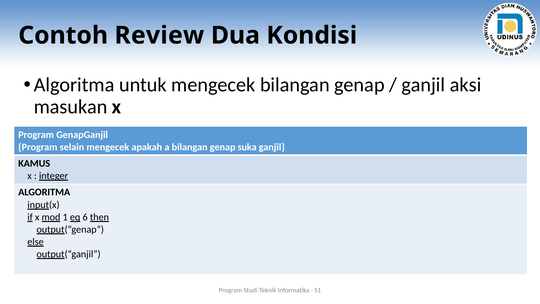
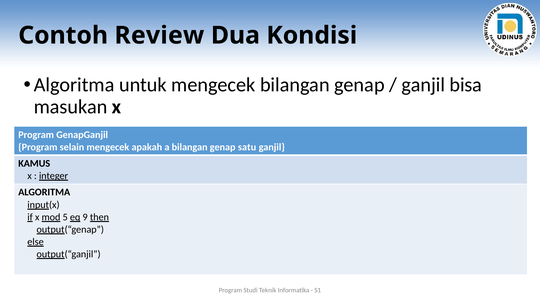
aksi: aksi -> bisa
suka: suka -> satu
1: 1 -> 5
6: 6 -> 9
